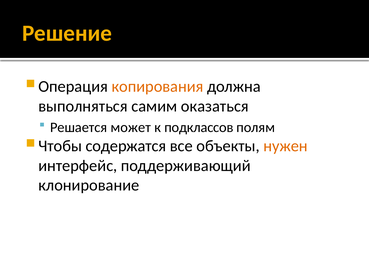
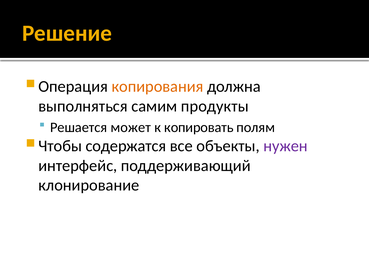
оказаться: оказаться -> продукты
подклассов: подклассов -> копировать
нужен colour: orange -> purple
